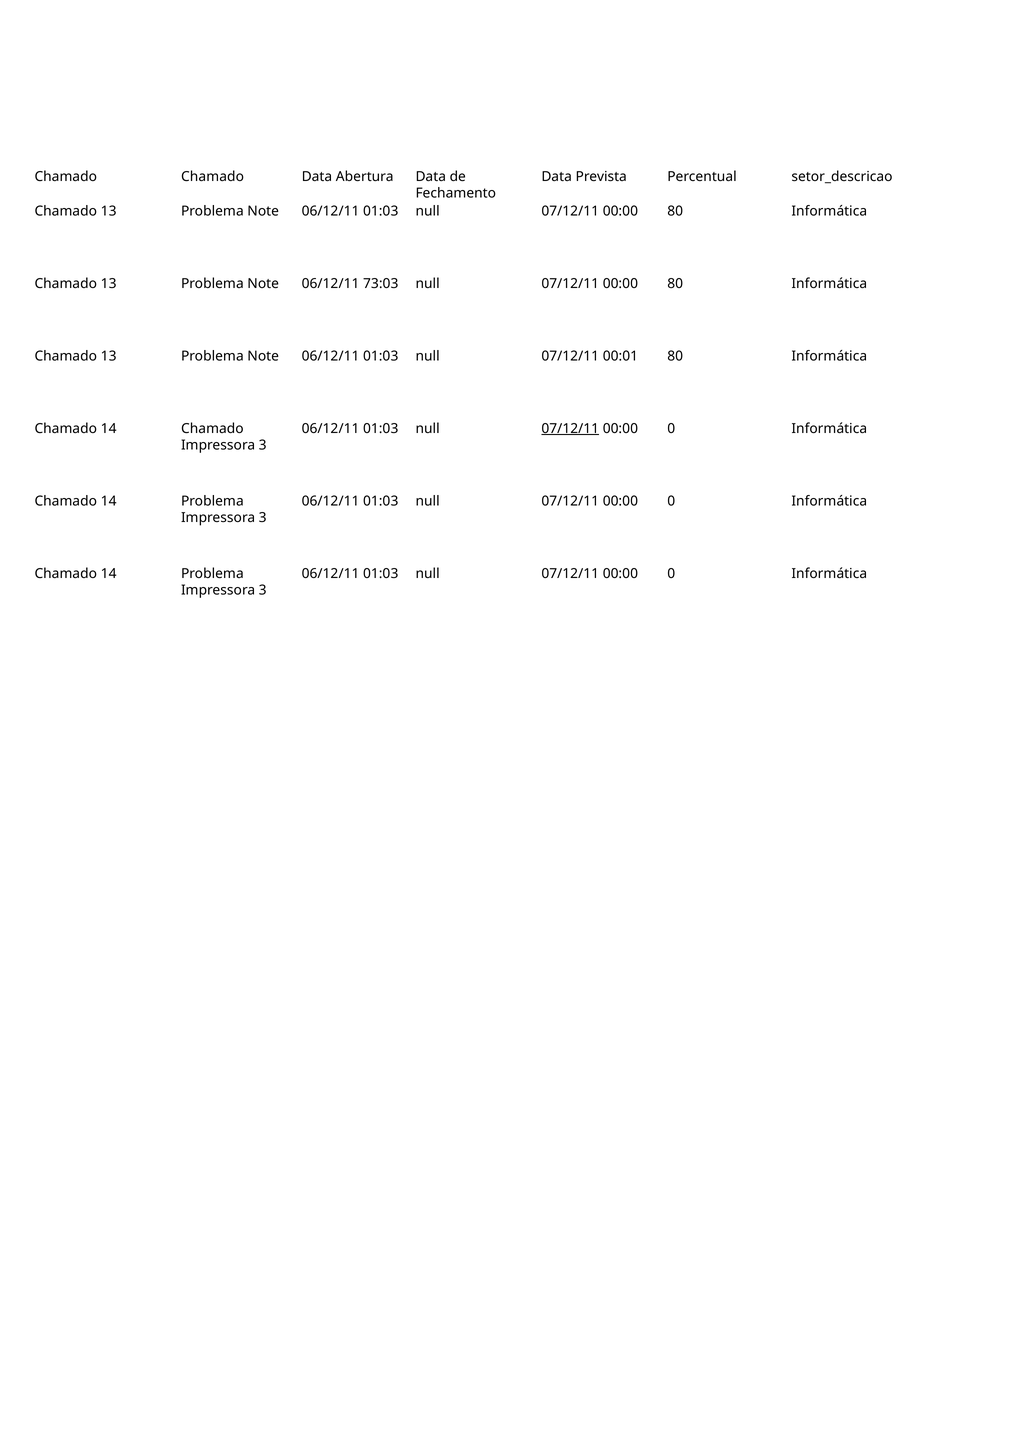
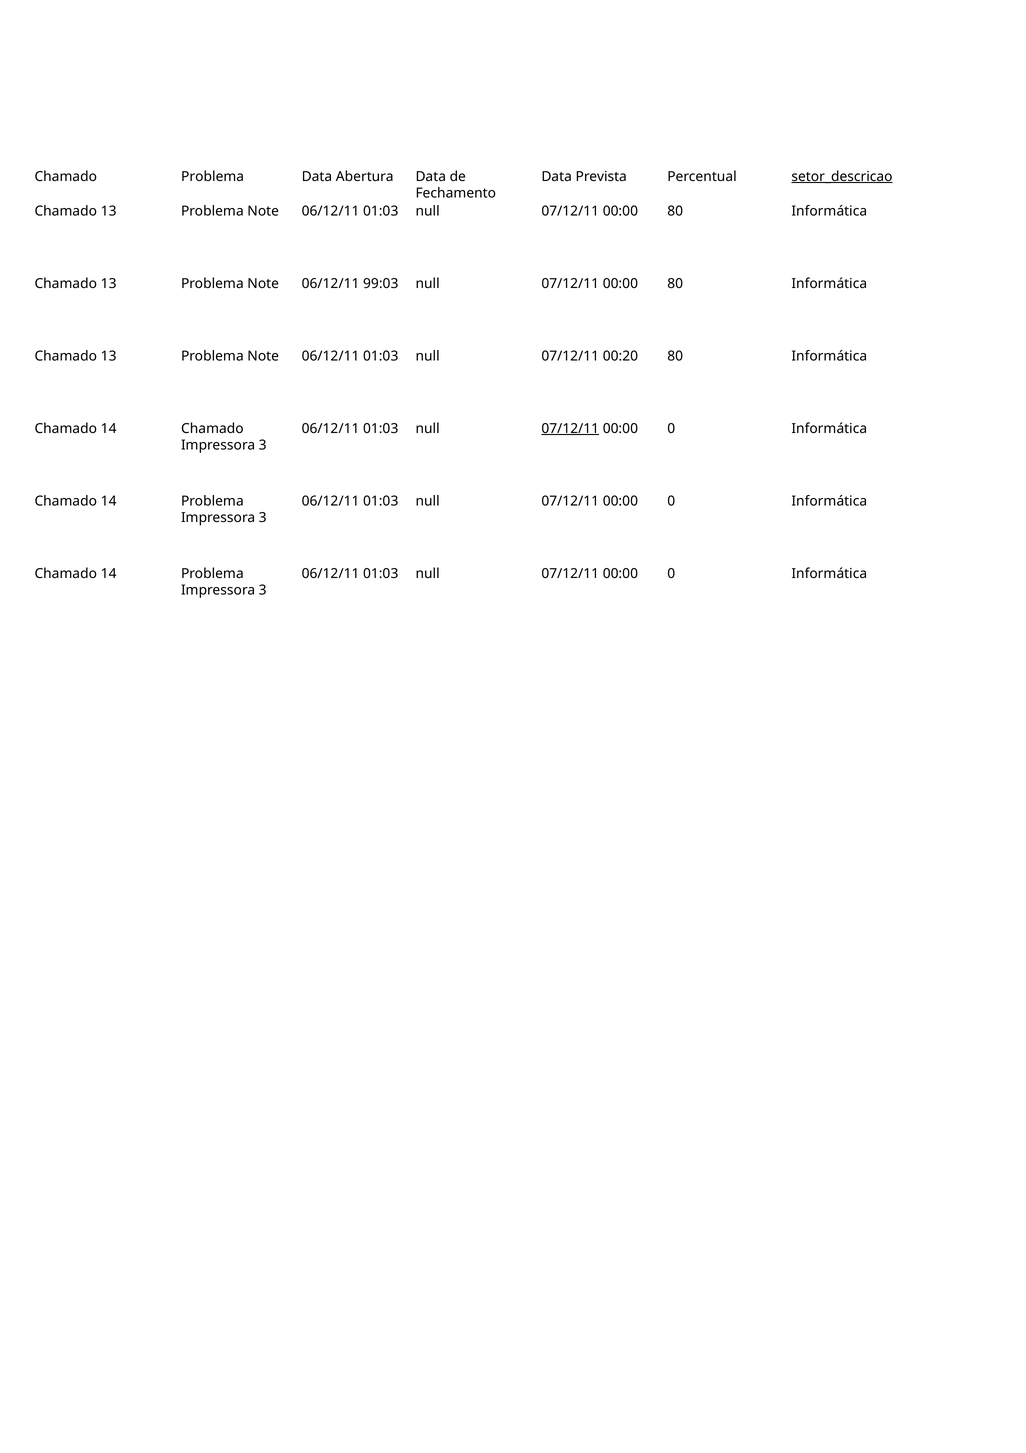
Chamado Chamado: Chamado -> Problema
setor_descricao underline: none -> present
73:03: 73:03 -> 99:03
00:01: 00:01 -> 00:20
